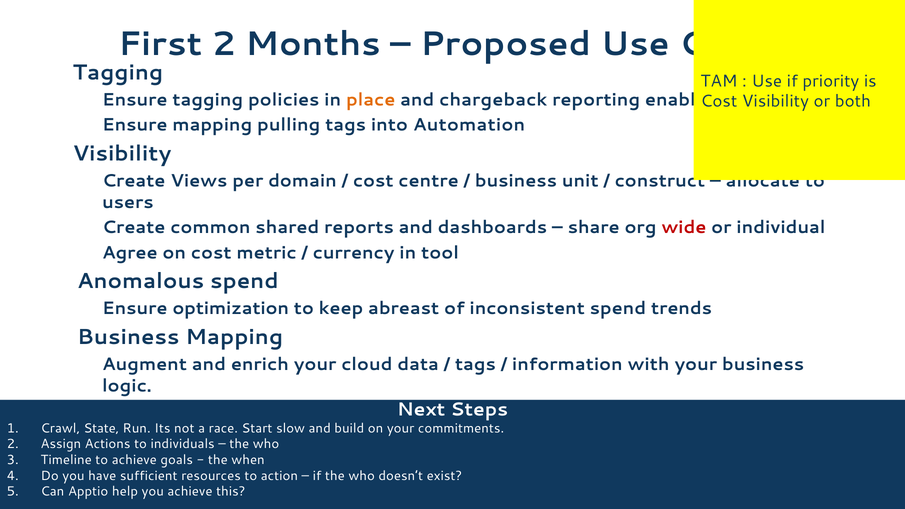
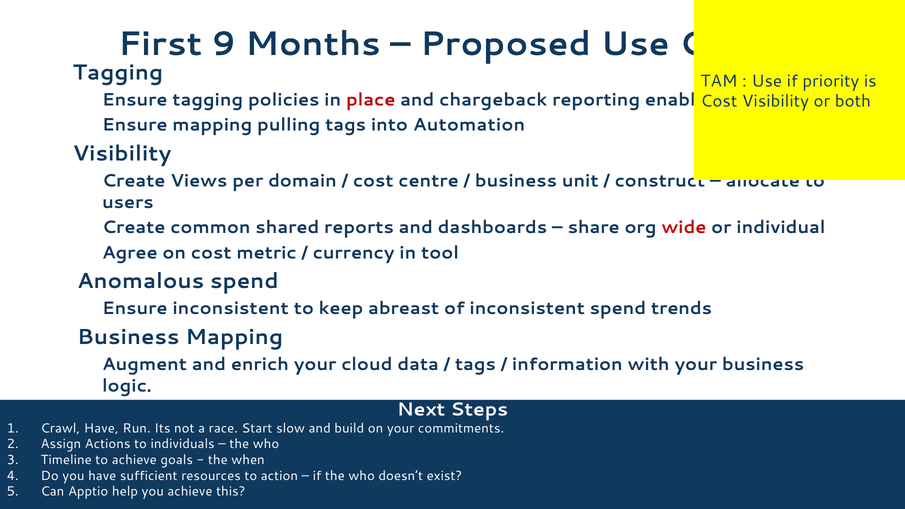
First 2: 2 -> 9
place colour: orange -> red
optimization at (231, 308): optimization -> inconsistent
Crawl State: State -> Have
